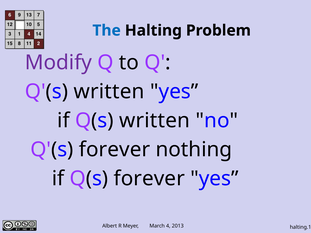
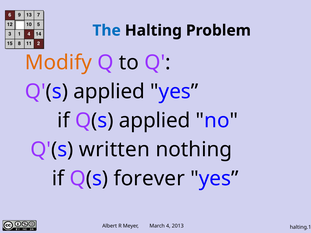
Modify colour: purple -> orange
Q'(s written: written -> applied
Q(s written: written -> applied
Q'(s forever: forever -> written
